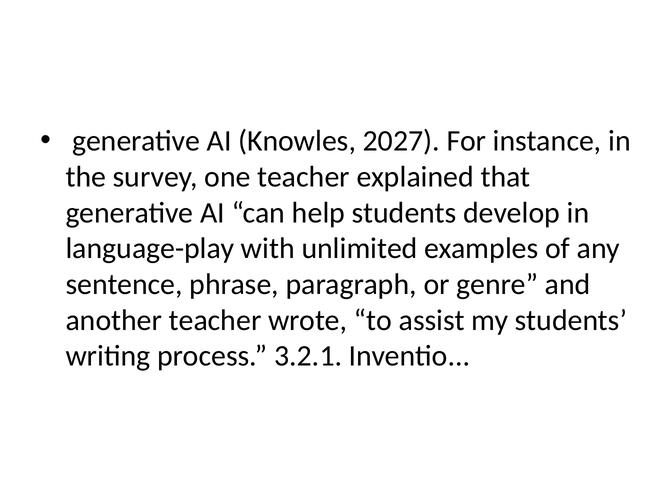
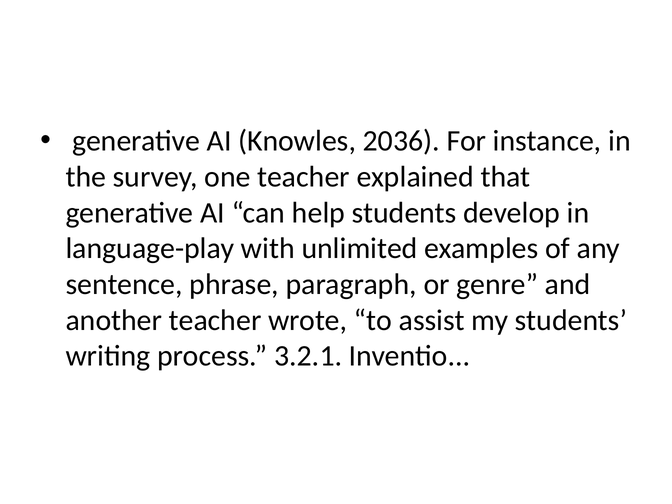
2027: 2027 -> 2036
